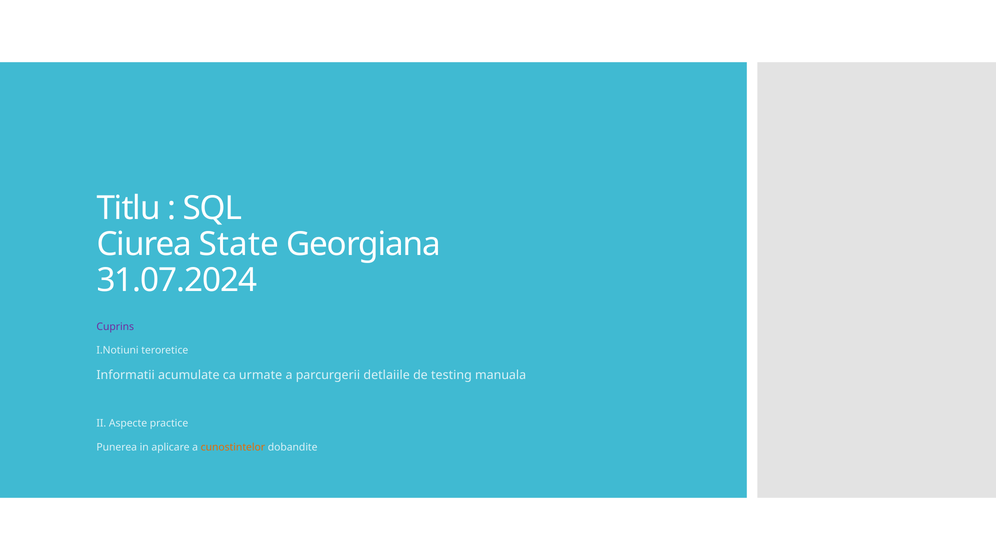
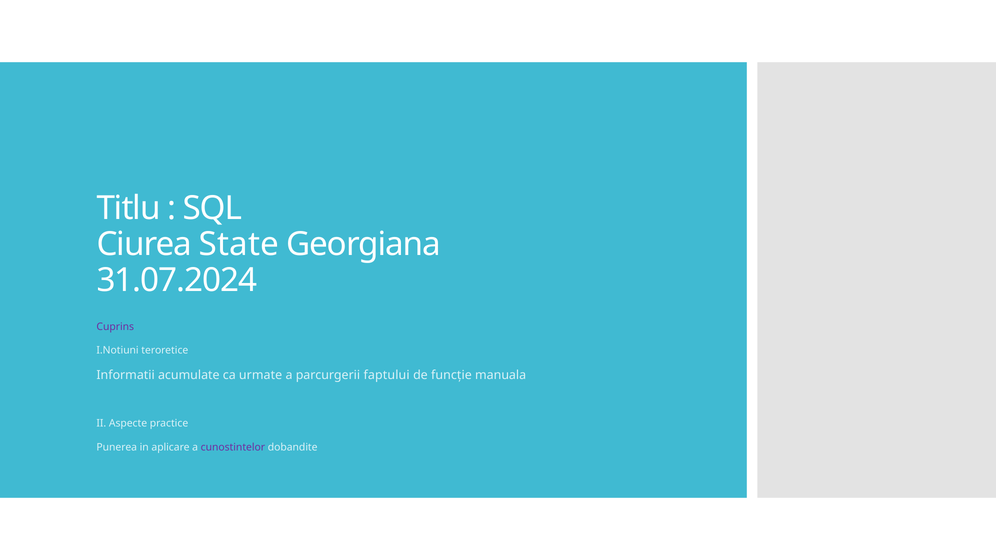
detlaiile: detlaiile -> faptului
testing: testing -> funcție
cunostintelor colour: orange -> purple
